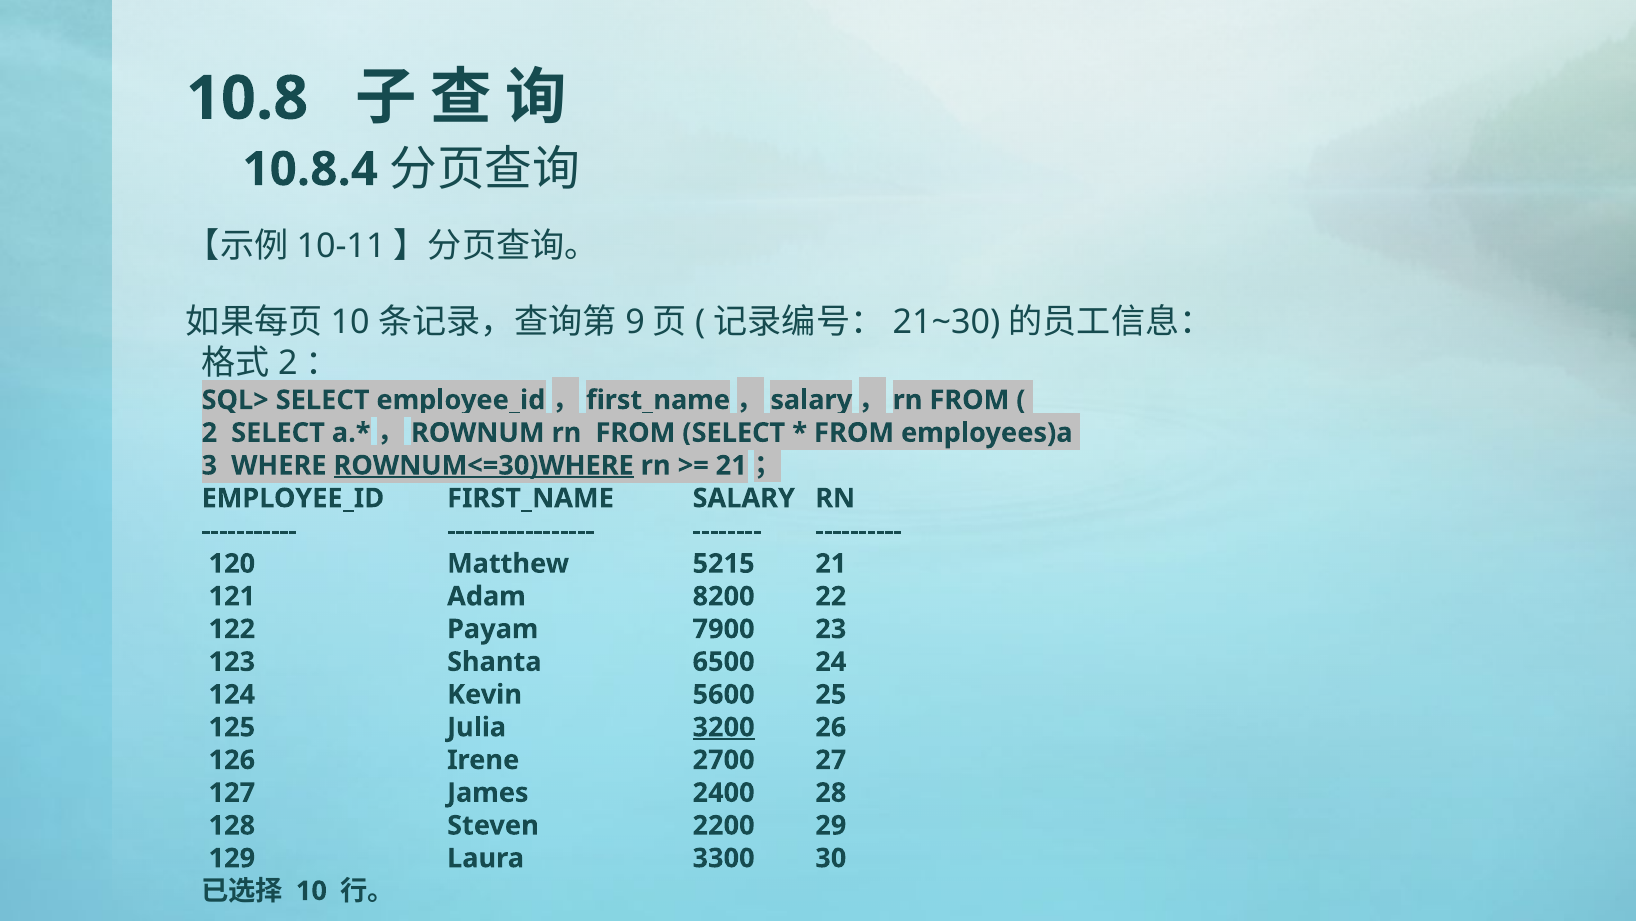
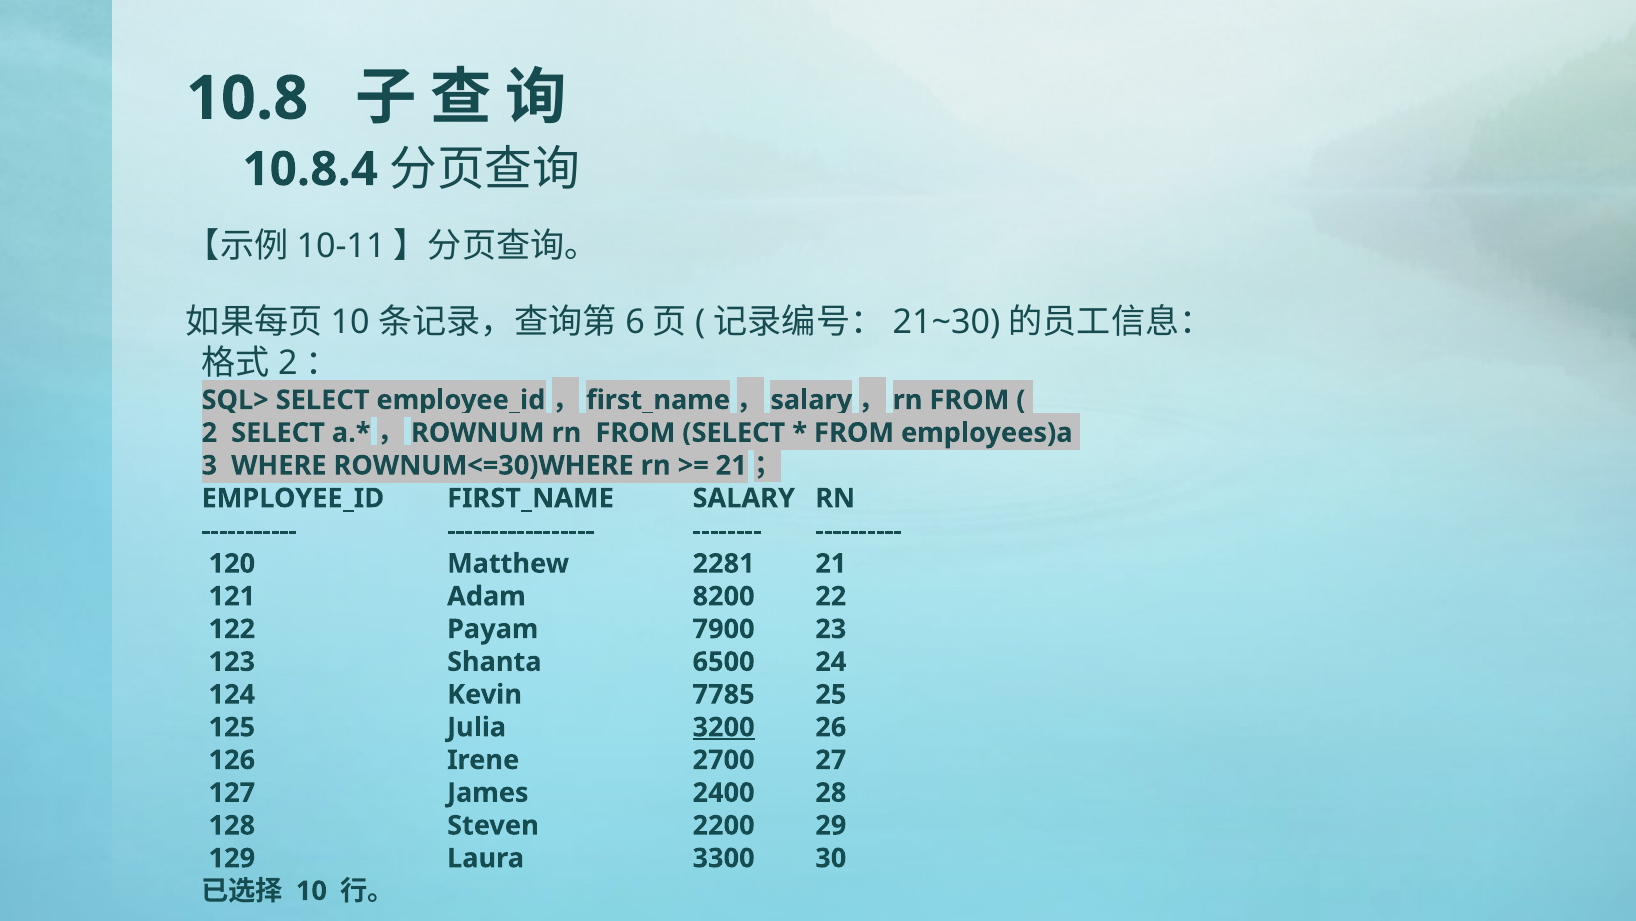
9: 9 -> 6
ROWNUM<=30)WHERE underline: present -> none
5215: 5215 -> 2281
5600: 5600 -> 7785
